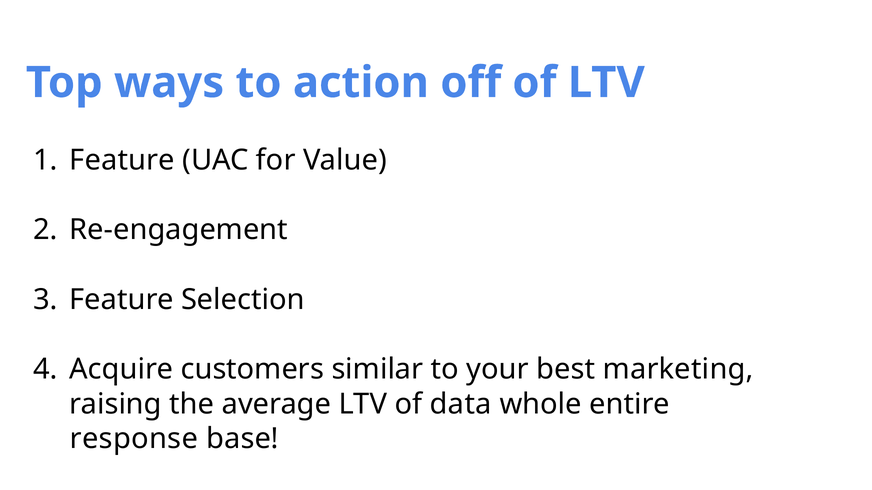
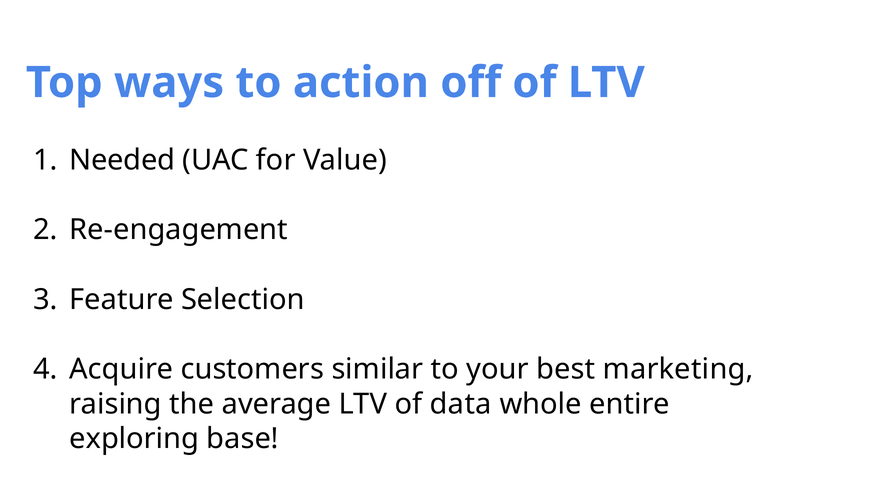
Feature at (122, 160): Feature -> Needed
response: response -> exploring
